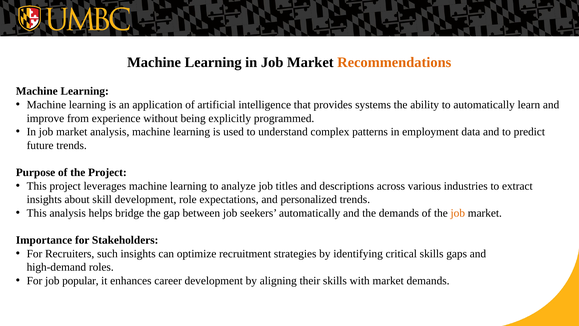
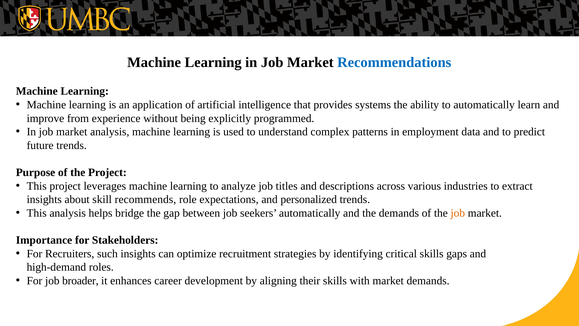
Recommendations colour: orange -> blue
skill development: development -> recommends
popular: popular -> broader
